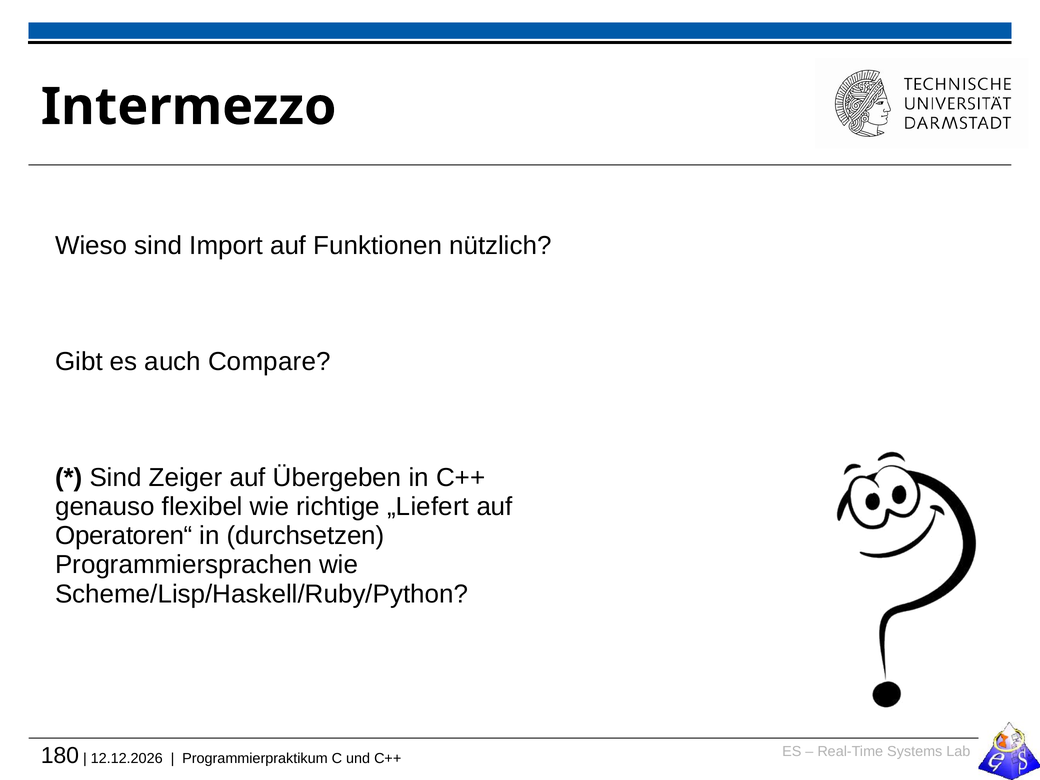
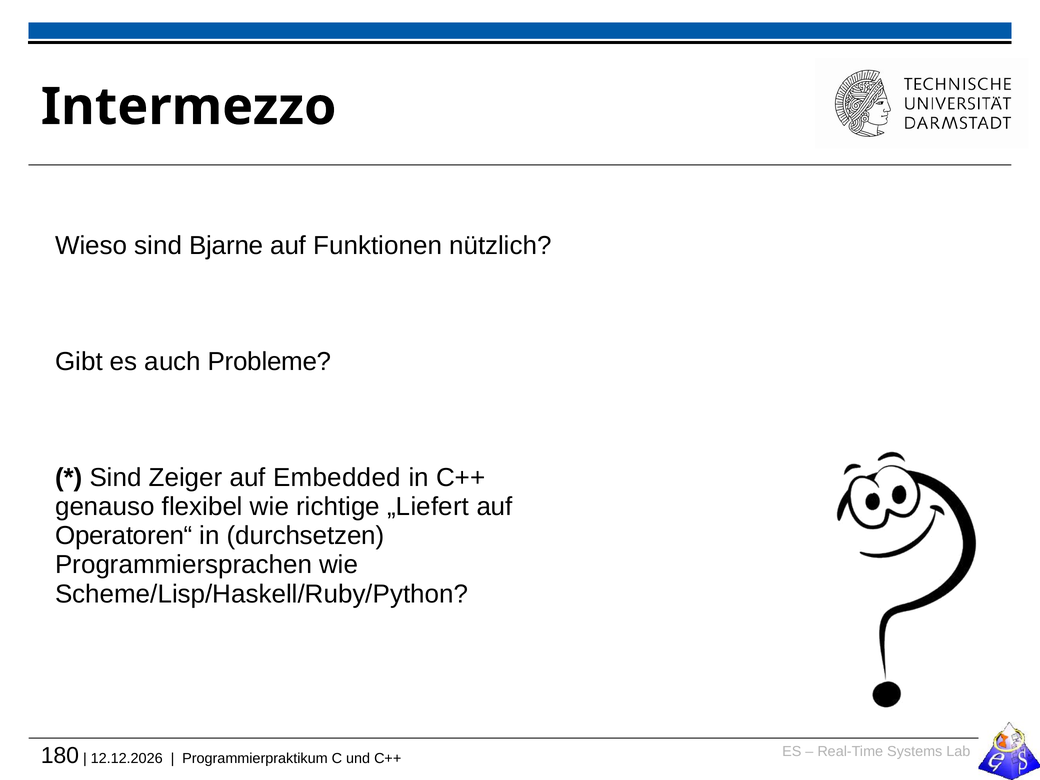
Import: Import -> Bjarne
Compare: Compare -> Probleme
Übergeben: Übergeben -> Embedded
